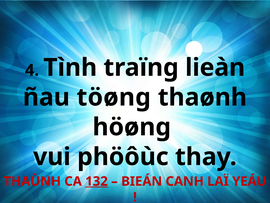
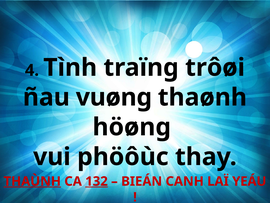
lieàn: lieàn -> trôøi
töøng: töøng -> vuøng
THAÙNH underline: none -> present
